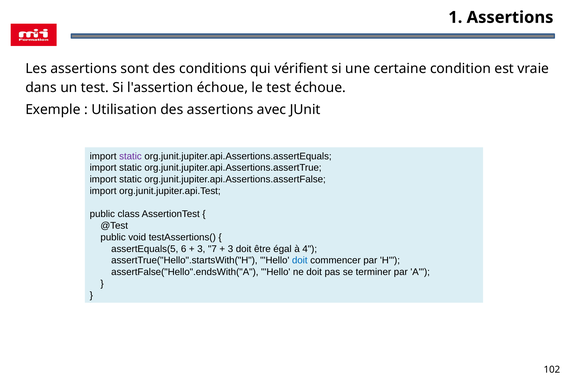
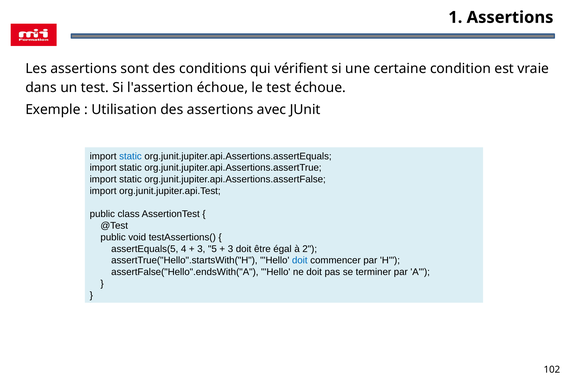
static at (130, 156) colour: purple -> blue
6: 6 -> 4
7: 7 -> 5
4: 4 -> 2
